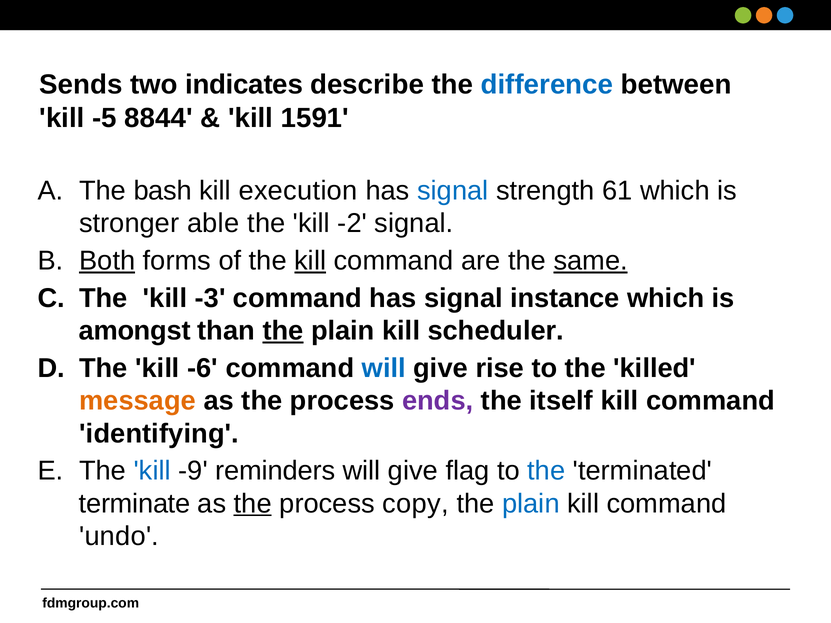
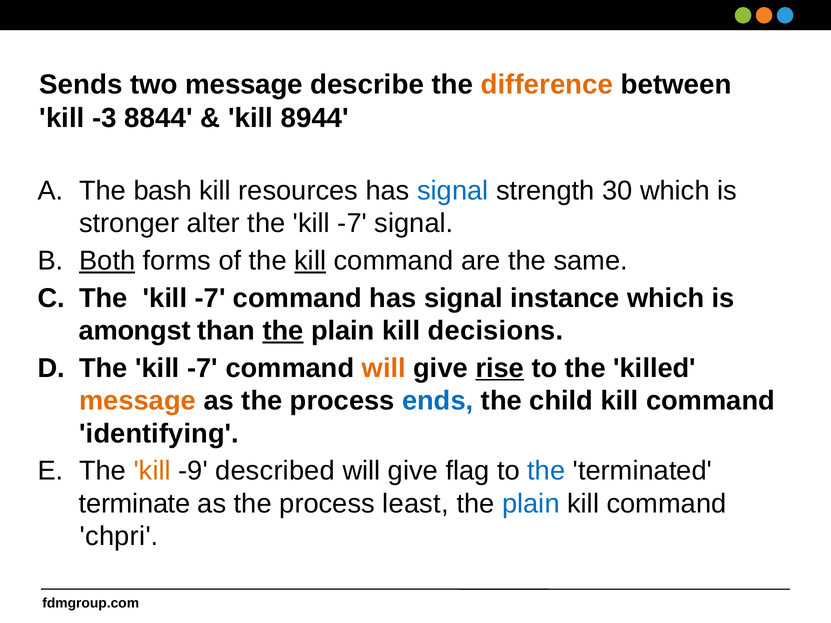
two indicates: indicates -> message
difference colour: blue -> orange
-5: -5 -> -3
1591: 1591 -> 8944
execution: execution -> resources
61: 61 -> 30
able: able -> alter
-2 at (352, 224): -2 -> -7
same underline: present -> none
-3 at (210, 298): -3 -> -7
scheduler: scheduler -> decisions
-6 at (203, 368): -6 -> -7
will at (384, 368) colour: blue -> orange
rise underline: none -> present
ends colour: purple -> blue
itself: itself -> child
kill at (152, 471) colour: blue -> orange
reminders: reminders -> described
the at (253, 504) underline: present -> none
copy: copy -> least
undo: undo -> chpri
